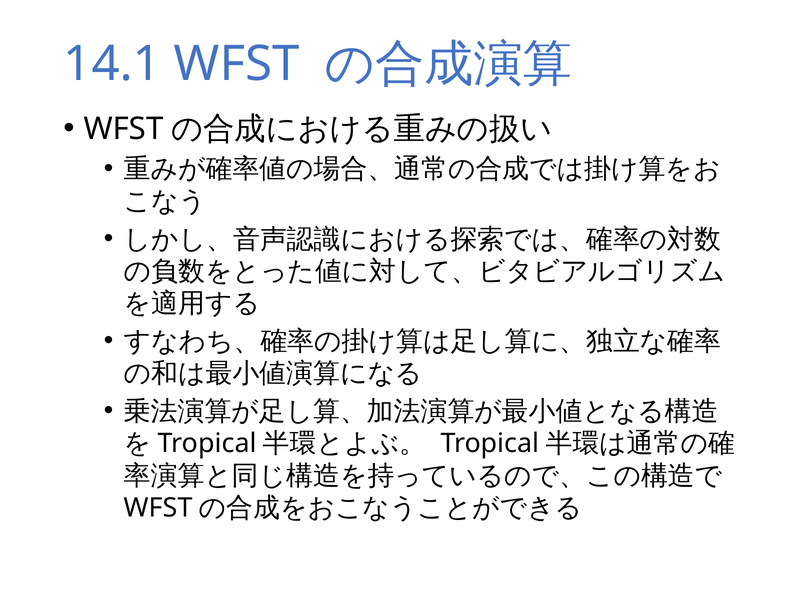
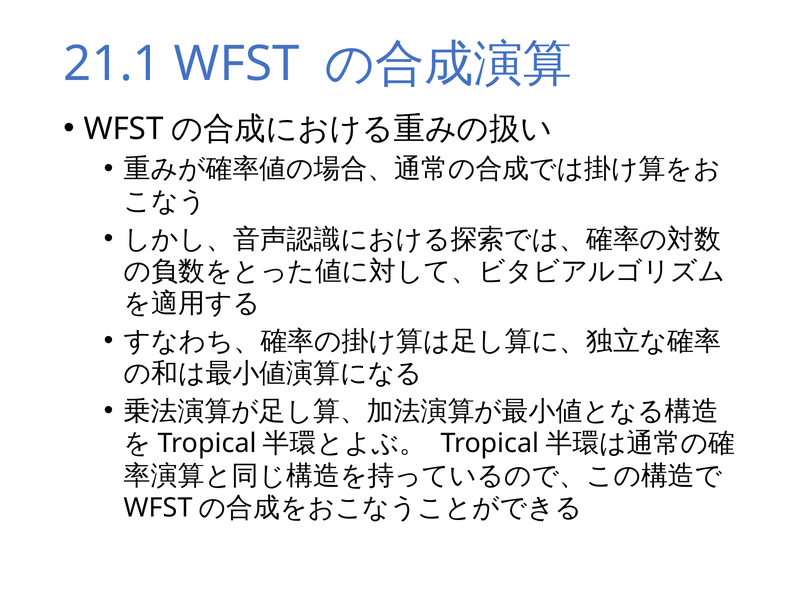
14.1: 14.1 -> 21.1
